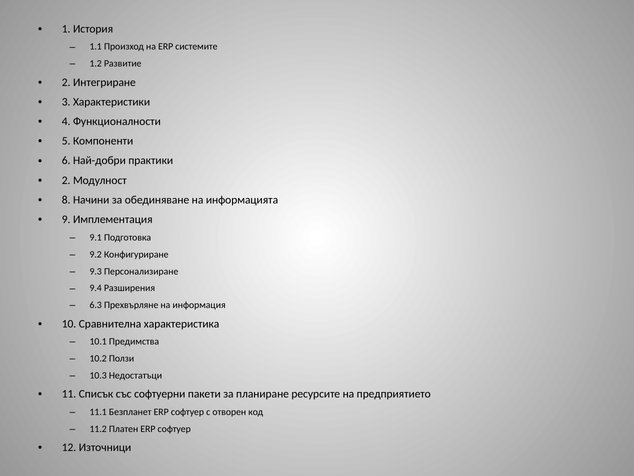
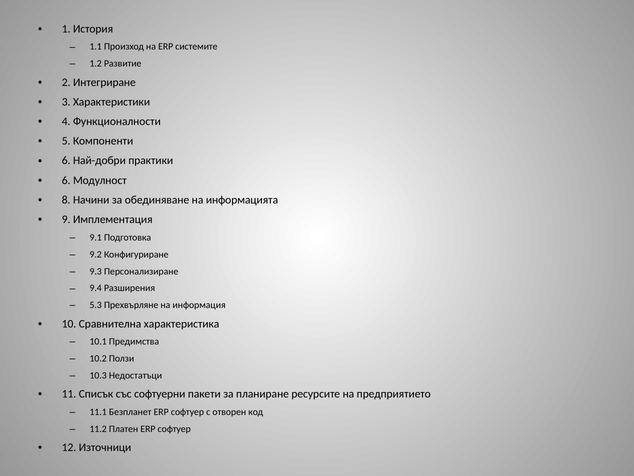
2 at (66, 180): 2 -> 6
6.3: 6.3 -> 5.3
